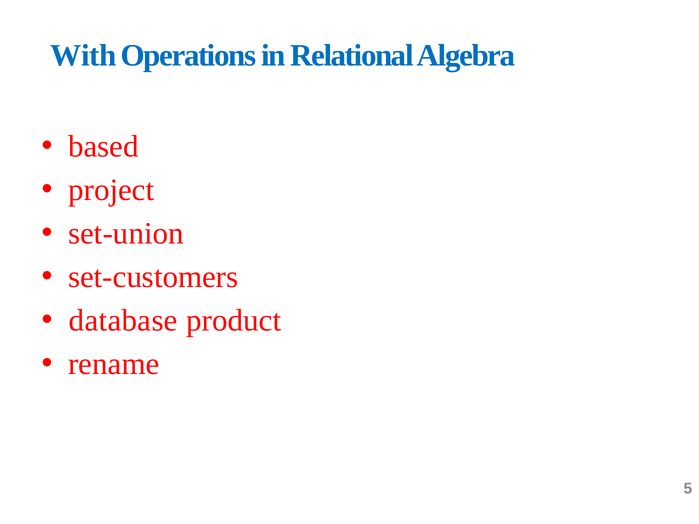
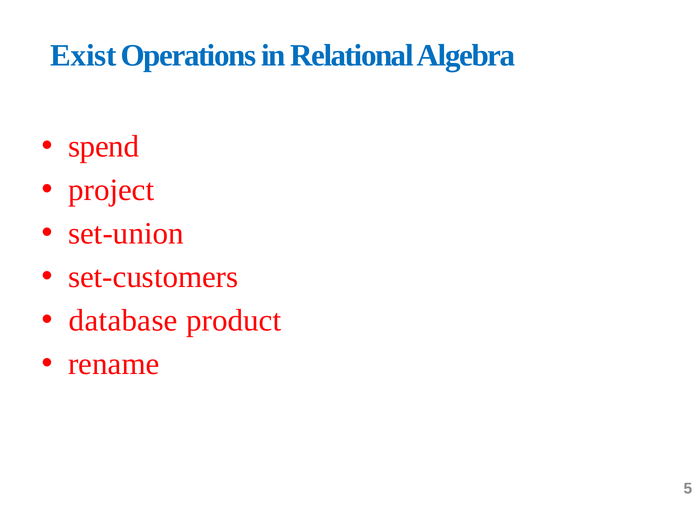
With: With -> Exist
based: based -> spend
